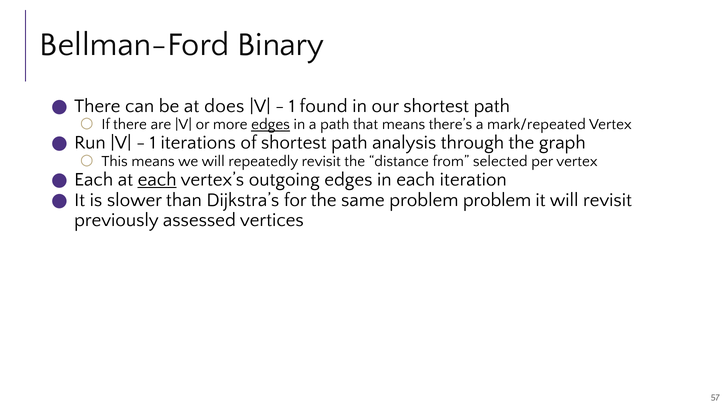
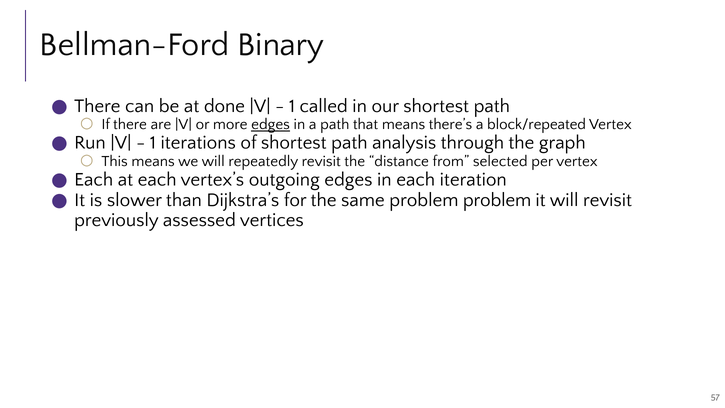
does: does -> done
found: found -> called
mark/repeated: mark/repeated -> block/repeated
each at (157, 179) underline: present -> none
